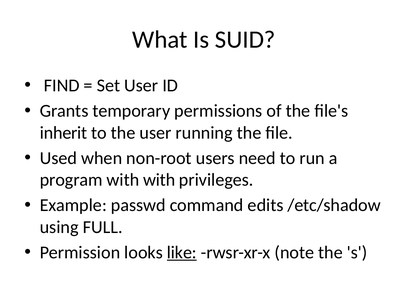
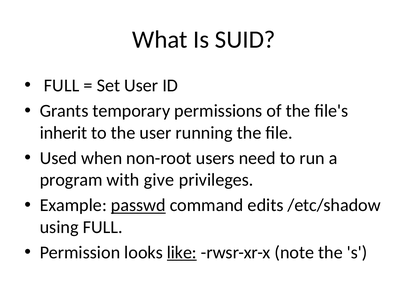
FIND at (62, 86): FIND -> FULL
with with: with -> give
passwd underline: none -> present
